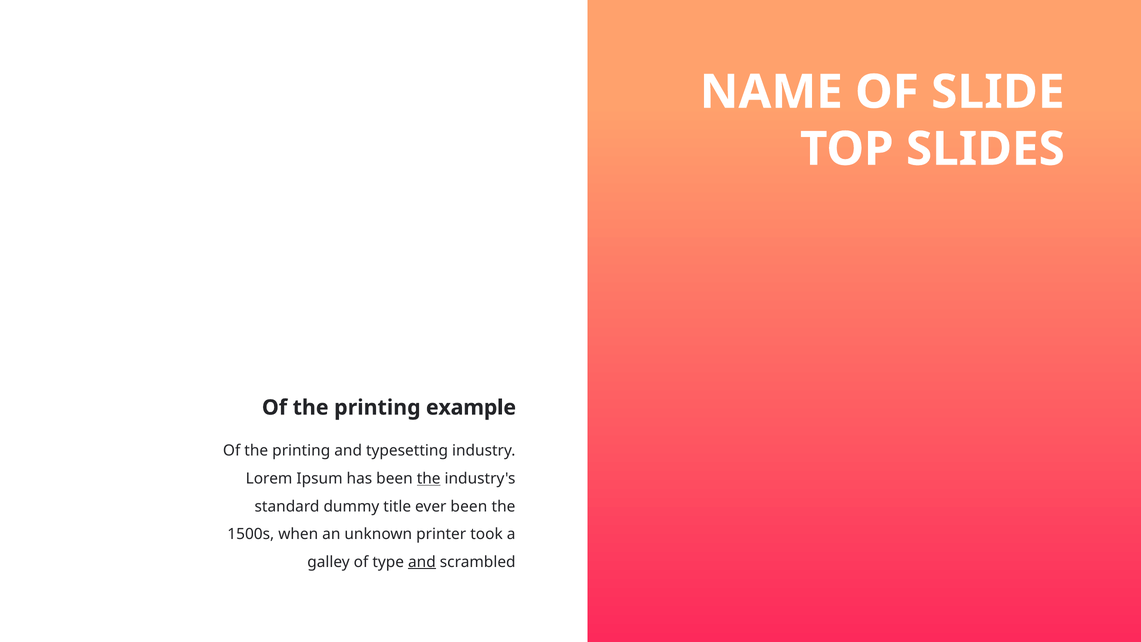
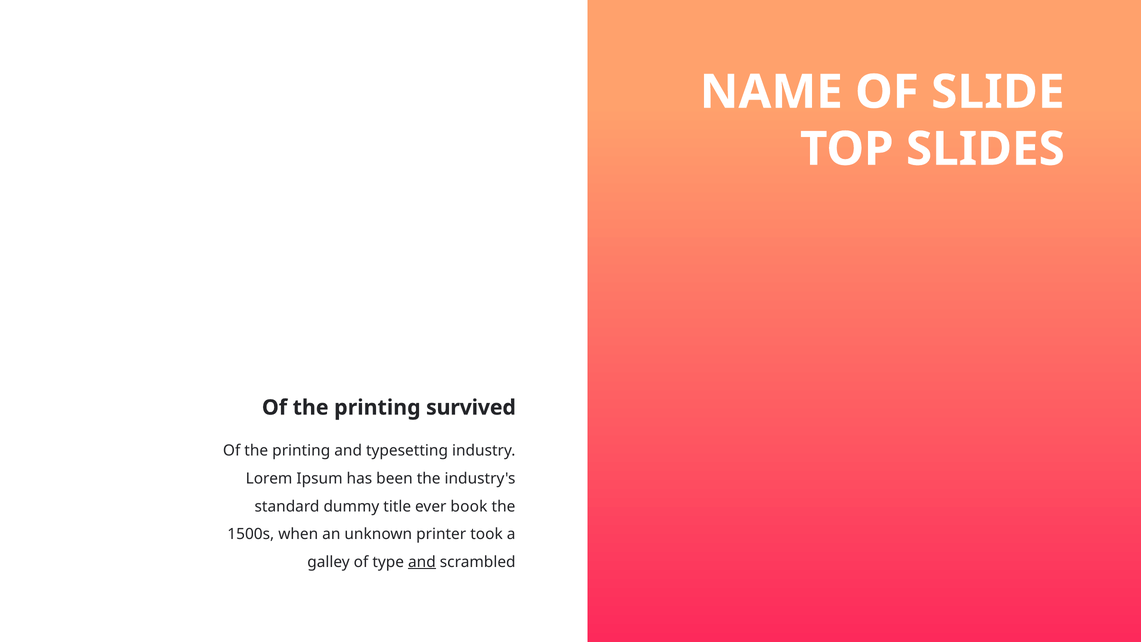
example: example -> survived
the at (429, 478) underline: present -> none
ever been: been -> book
